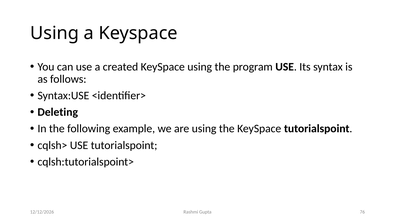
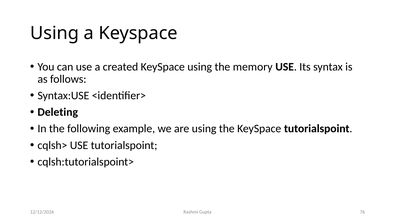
program: program -> memory
